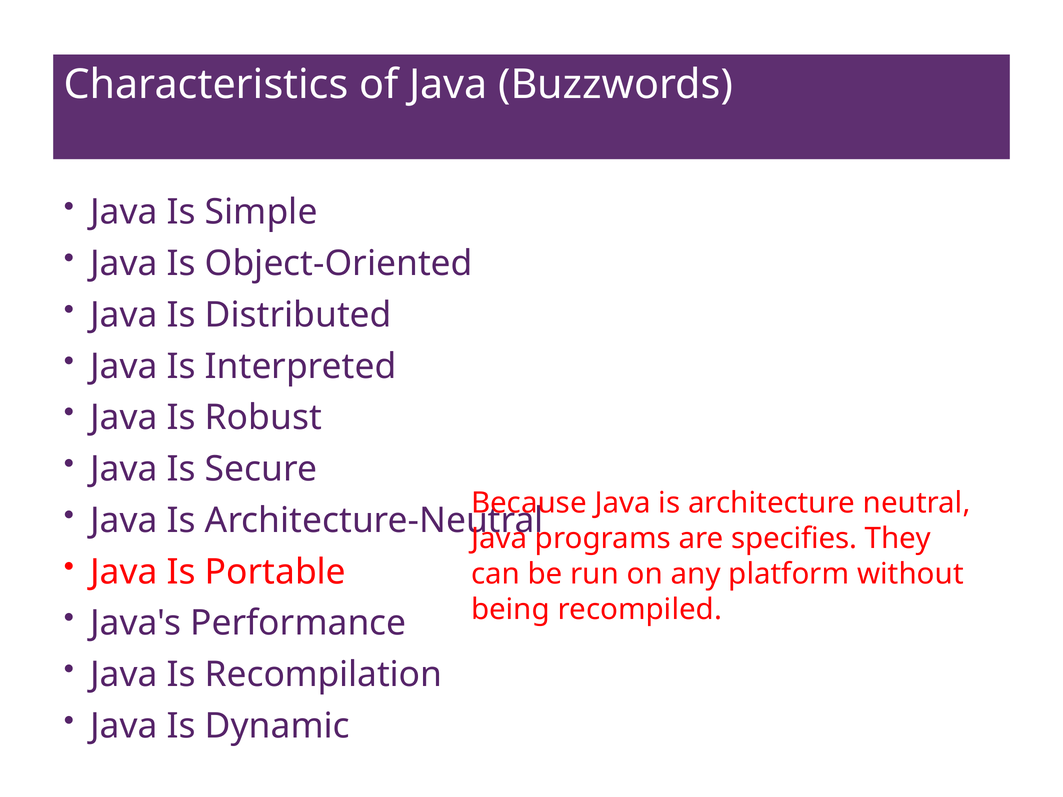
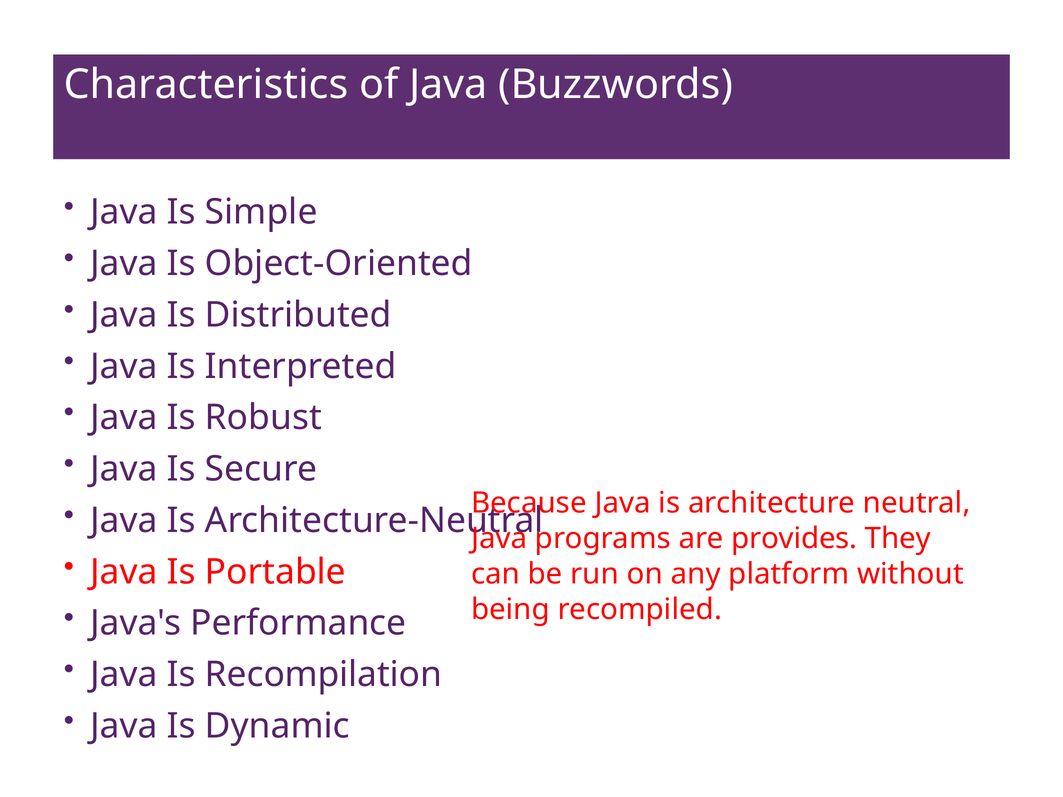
specifies: specifies -> provides
